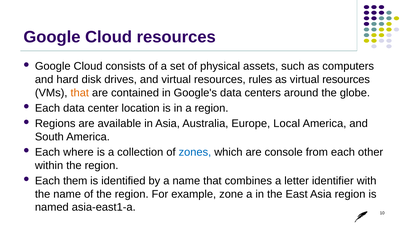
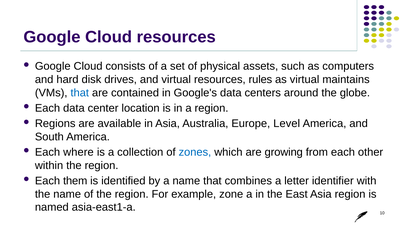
as virtual resources: resources -> maintains
that at (80, 93) colour: orange -> blue
Local: Local -> Level
console: console -> growing
